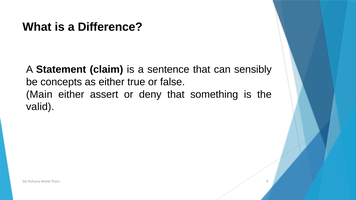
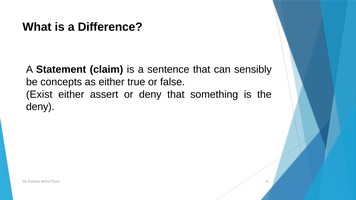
Main: Main -> Exist
valid at (40, 107): valid -> deny
